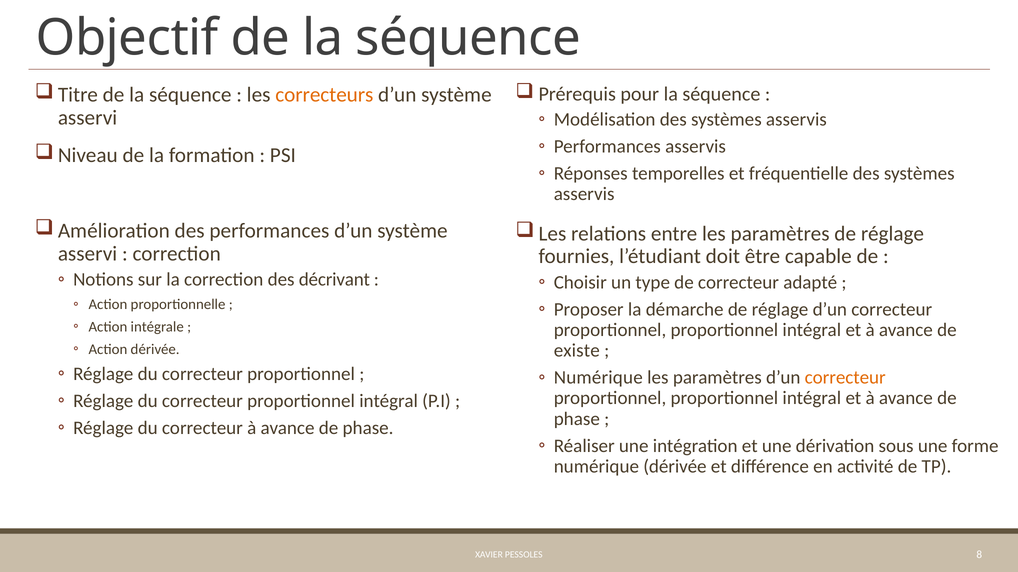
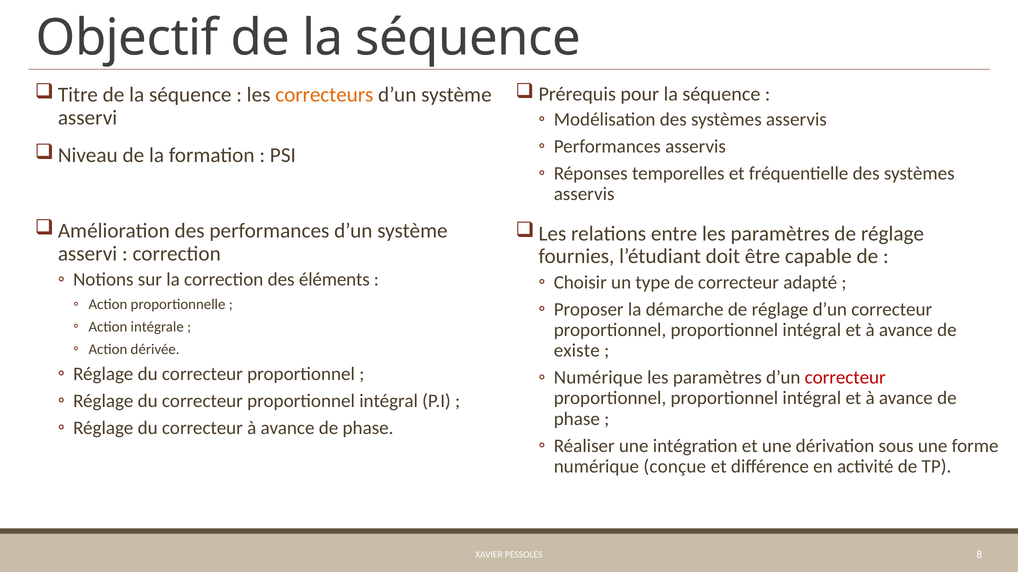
décrivant: décrivant -> éléments
correcteur at (845, 378) colour: orange -> red
numérique dérivée: dérivée -> conçue
